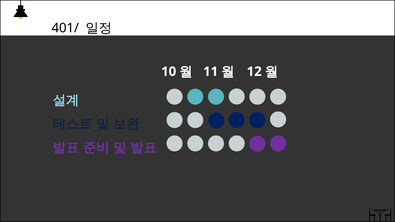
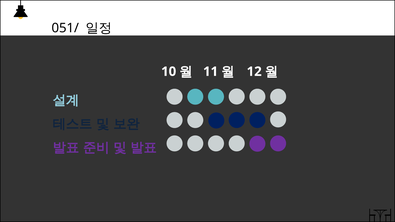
401/: 401/ -> 051/
